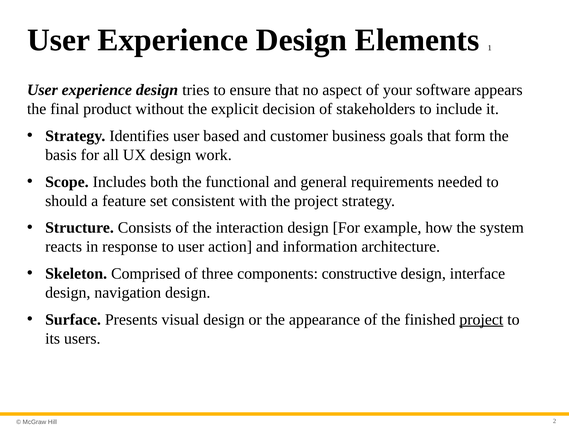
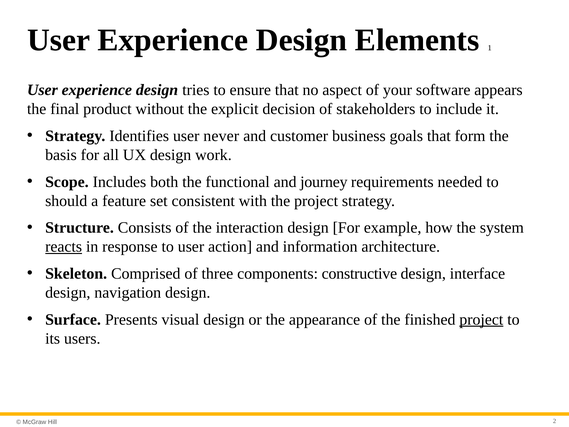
based: based -> never
general: general -> journey
reacts underline: none -> present
